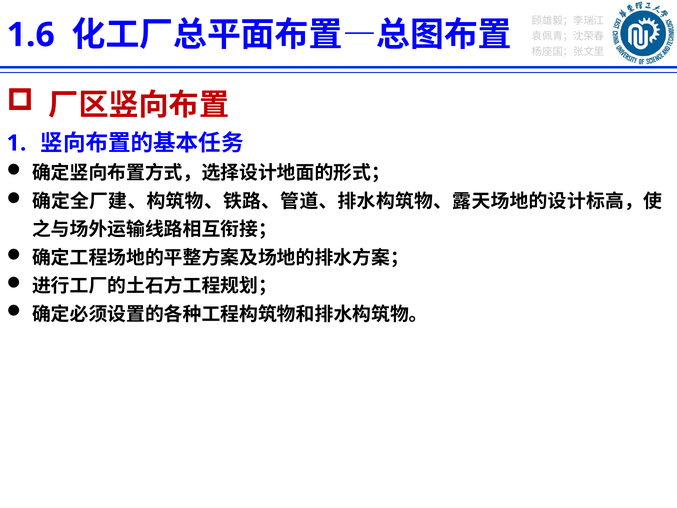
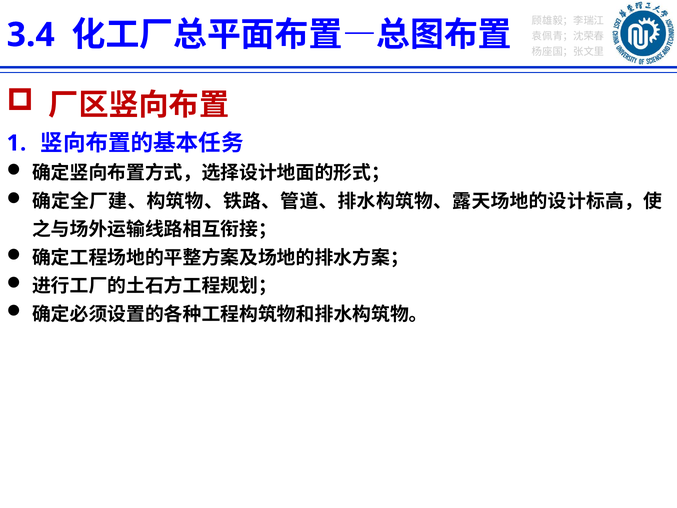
1.6: 1.6 -> 3.4
